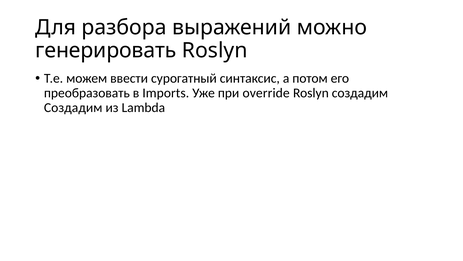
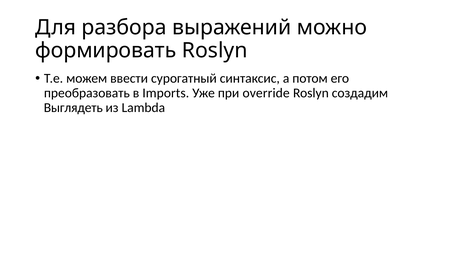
генерировать: генерировать -> формировать
Создадим at (73, 107): Создадим -> Выглядеть
